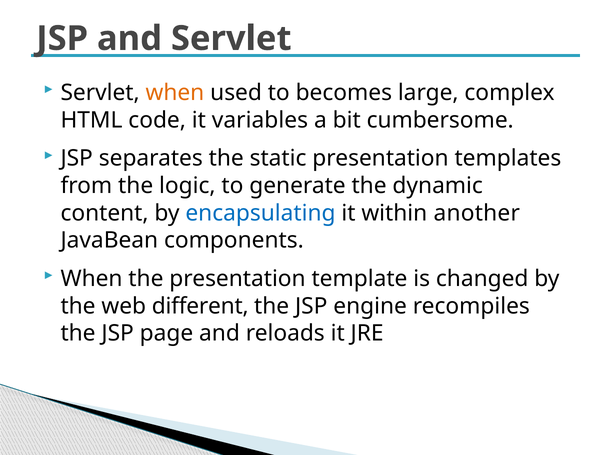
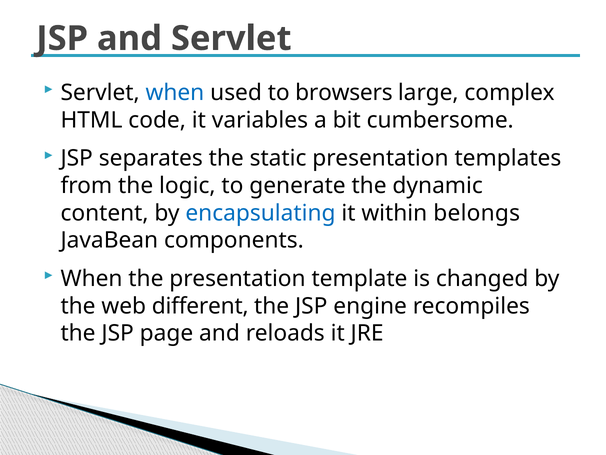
when at (175, 93) colour: orange -> blue
becomes: becomes -> browsers
another: another -> belongs
